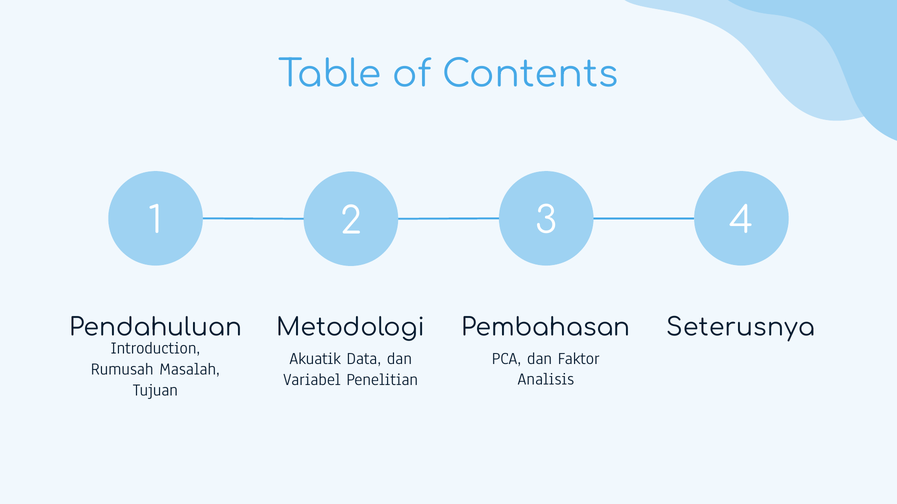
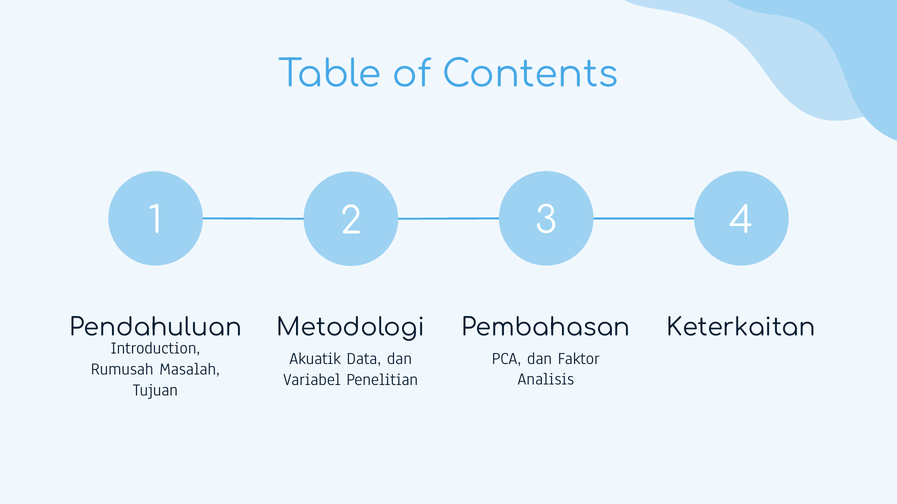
Seterusnya: Seterusnya -> Keterkaitan
